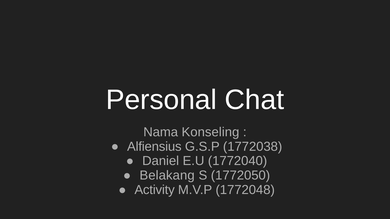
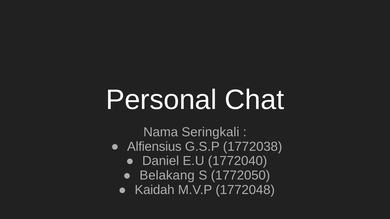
Konseling: Konseling -> Seringkali
Activity: Activity -> Kaidah
